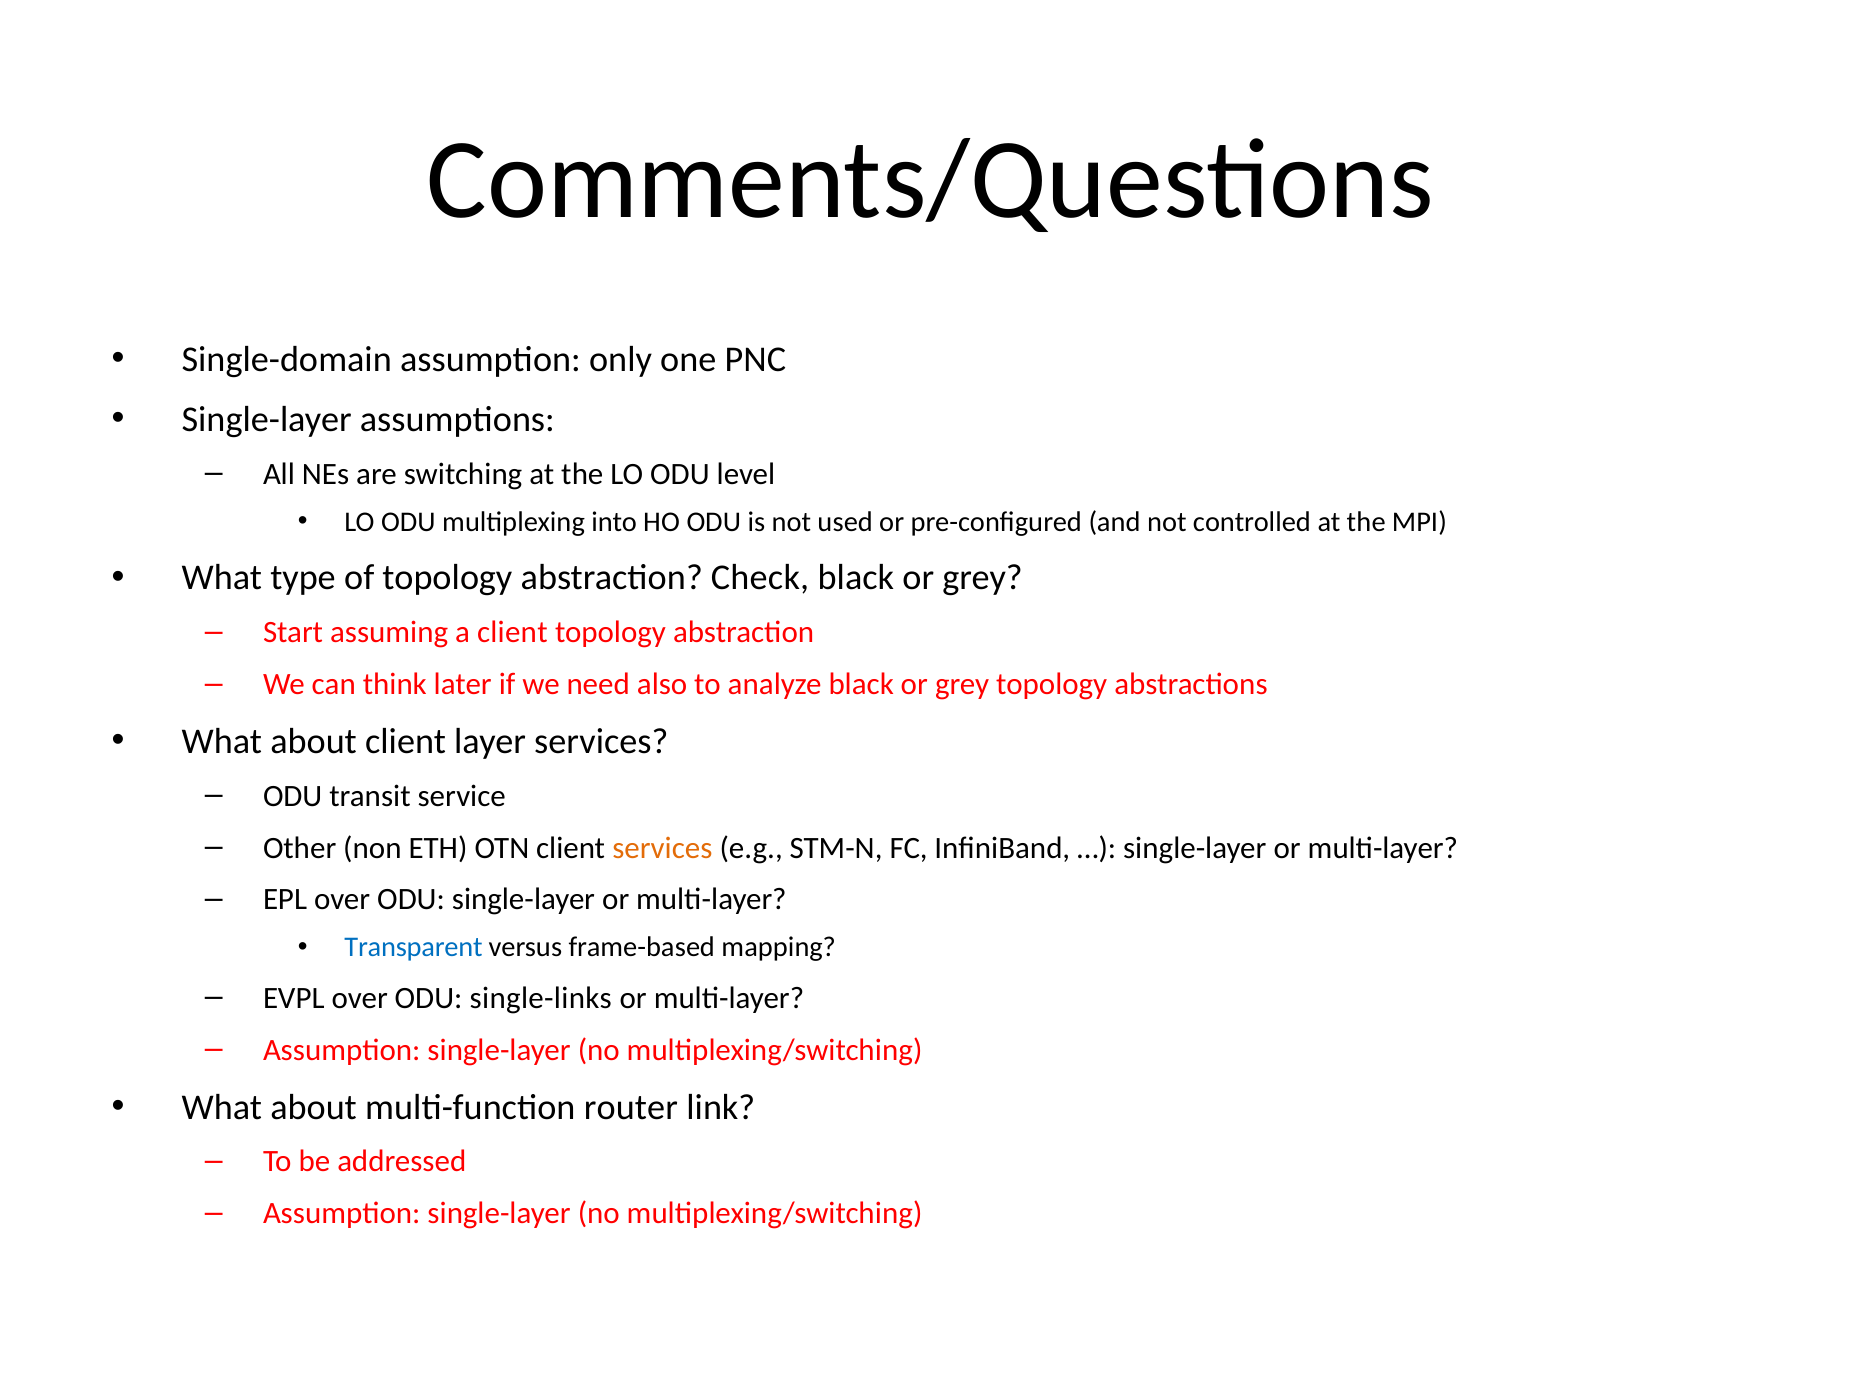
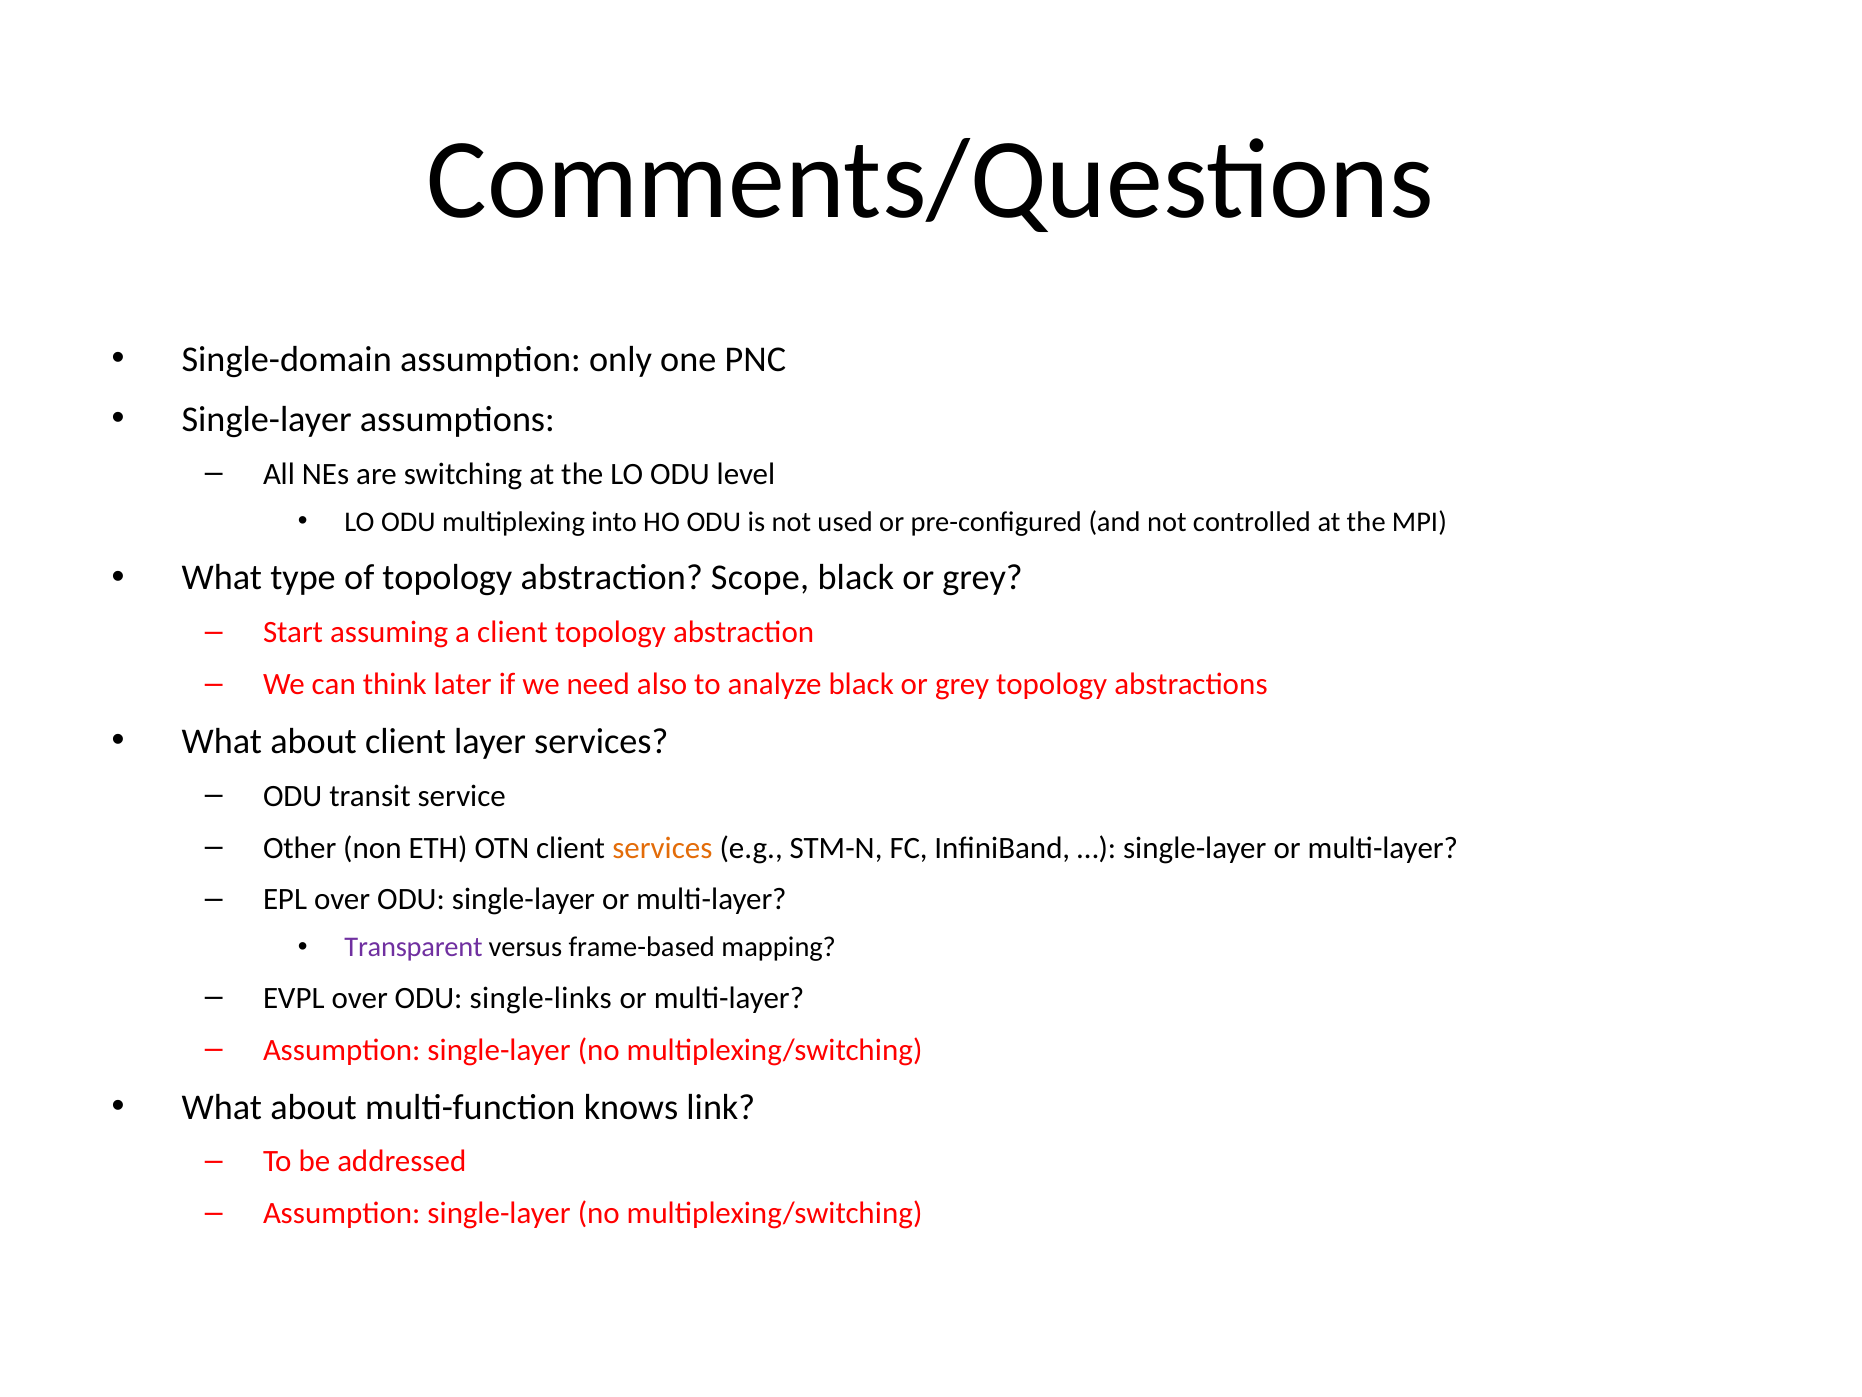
Check: Check -> Scope
Transparent colour: blue -> purple
router: router -> knows
